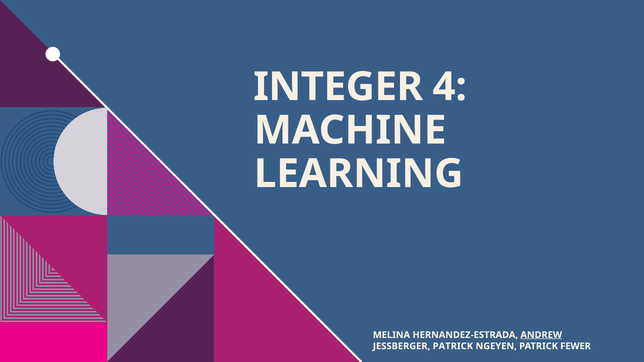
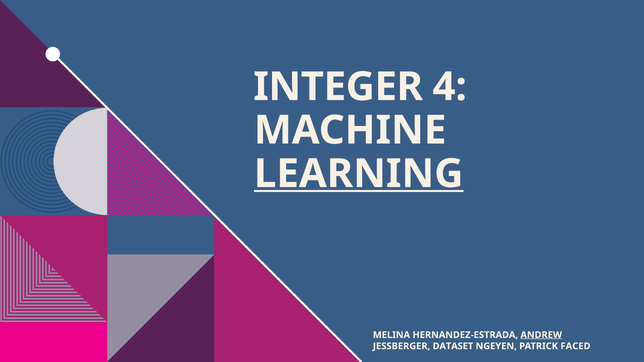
LEARNING underline: none -> present
JESSBERGER PATRICK: PATRICK -> DATASET
FEWER: FEWER -> FACED
